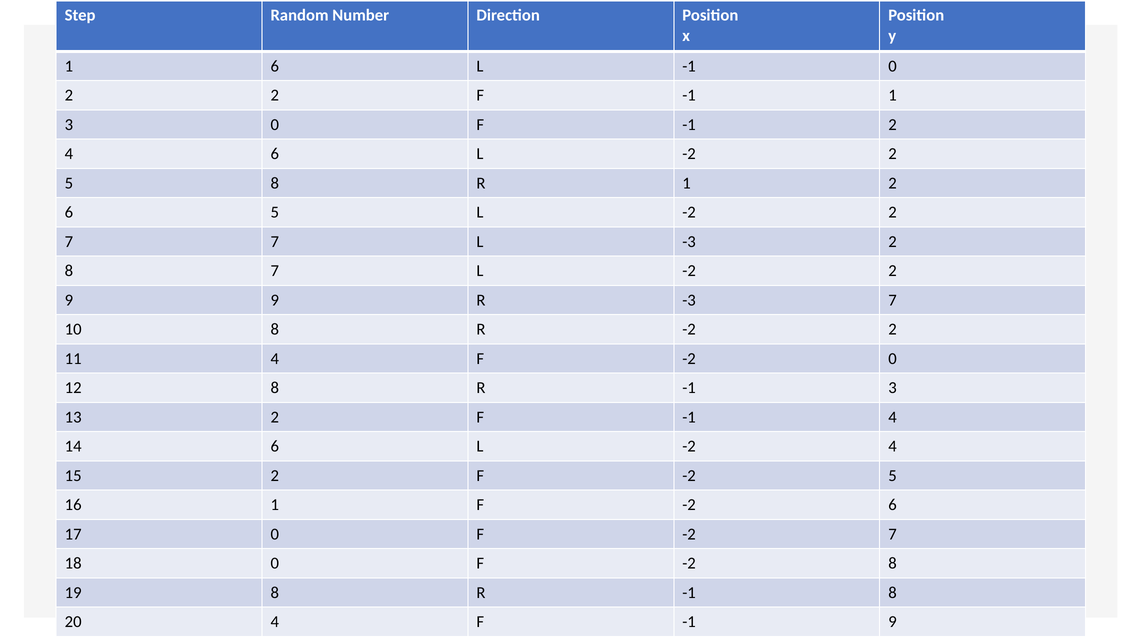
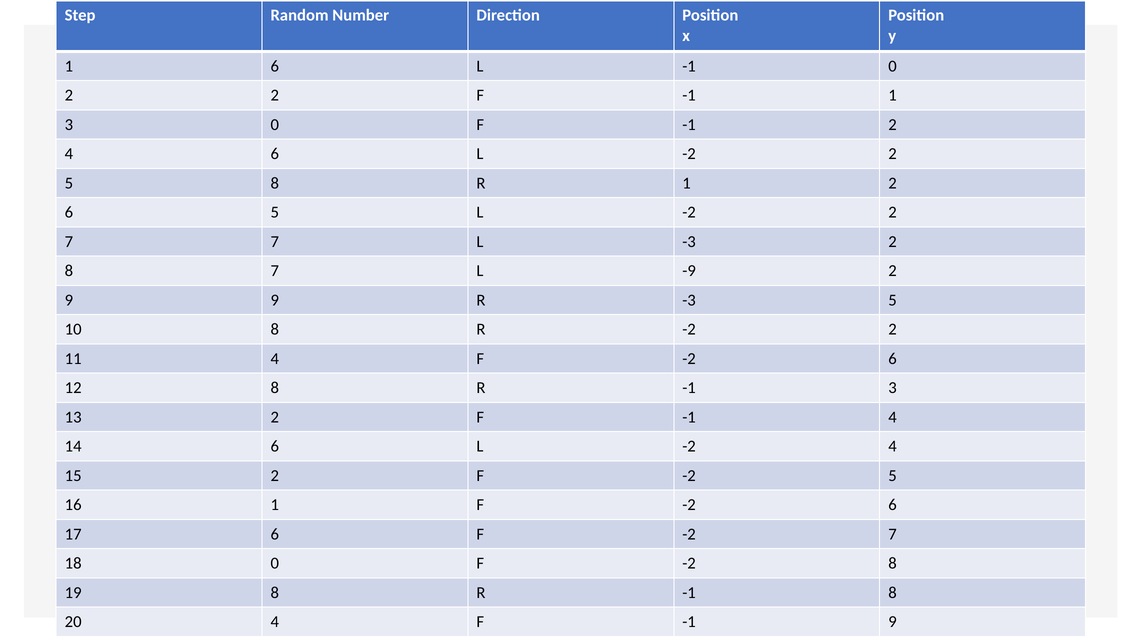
7 L -2: -2 -> -9
-3 7: 7 -> 5
4 F -2 0: 0 -> 6
17 0: 0 -> 6
